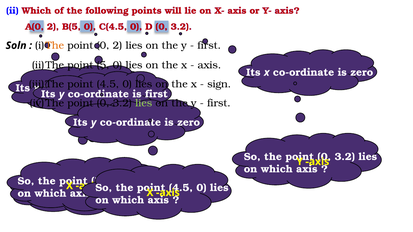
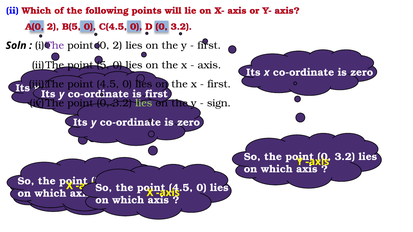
The at (55, 46) colour: orange -> purple
sign at (219, 84): sign -> first
first at (219, 103): first -> sign
